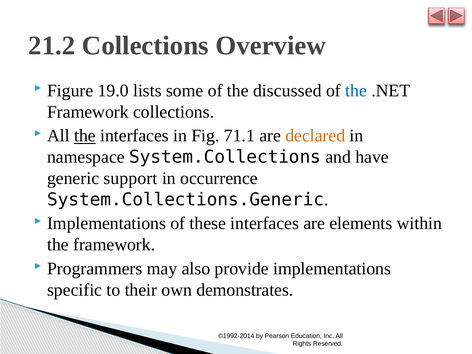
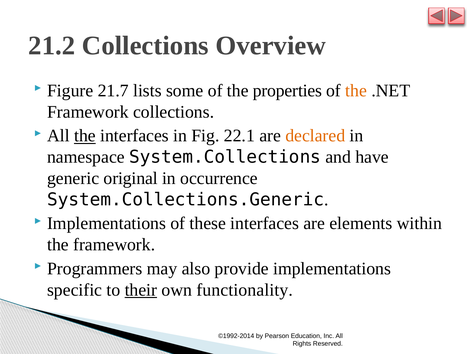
19.0: 19.0 -> 21.7
discussed: discussed -> properties
the at (356, 91) colour: blue -> orange
71.1: 71.1 -> 22.1
support: support -> original
their underline: none -> present
demonstrates: demonstrates -> functionality
